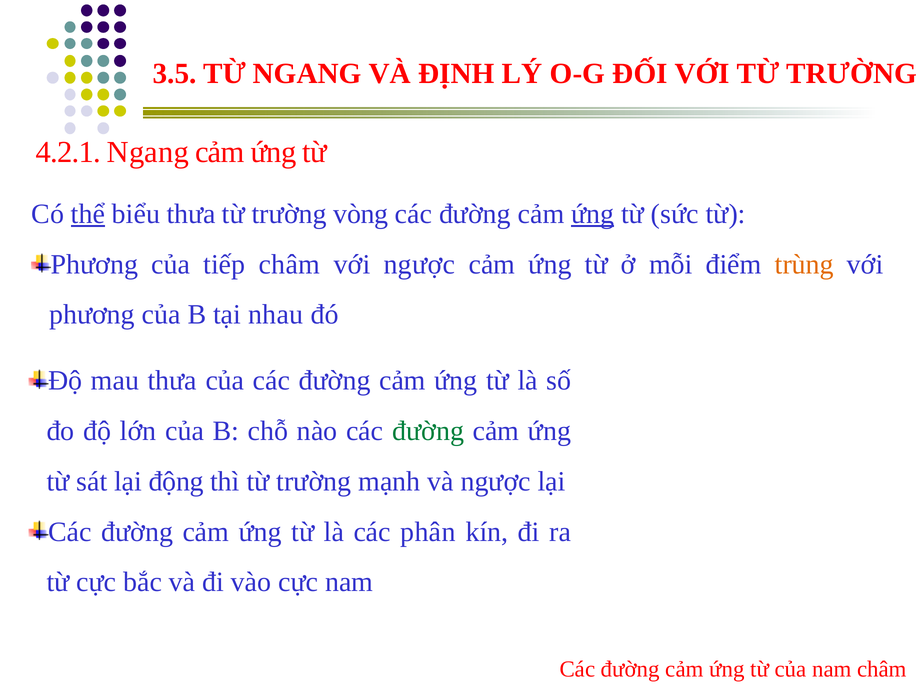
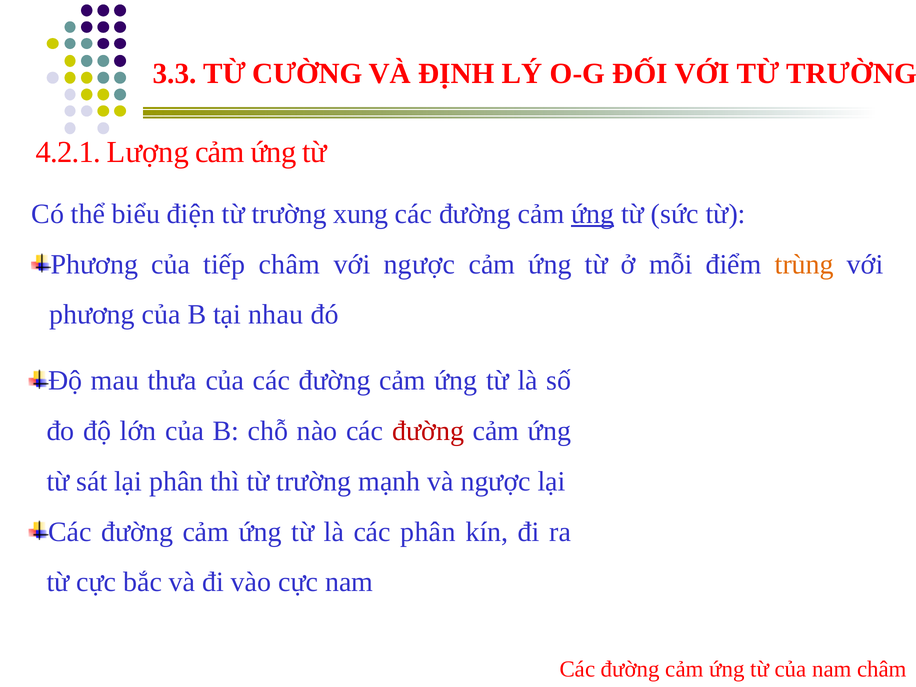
3.5: 3.5 -> 3.3
TỪ NGANG: NGANG -> CƯỜNG
4.2.1 Ngang: Ngang -> Lượng
thể underline: present -> none
biểu thưa: thưa -> điện
vòng: vòng -> xung
đường at (428, 431) colour: green -> red
lại động: động -> phân
